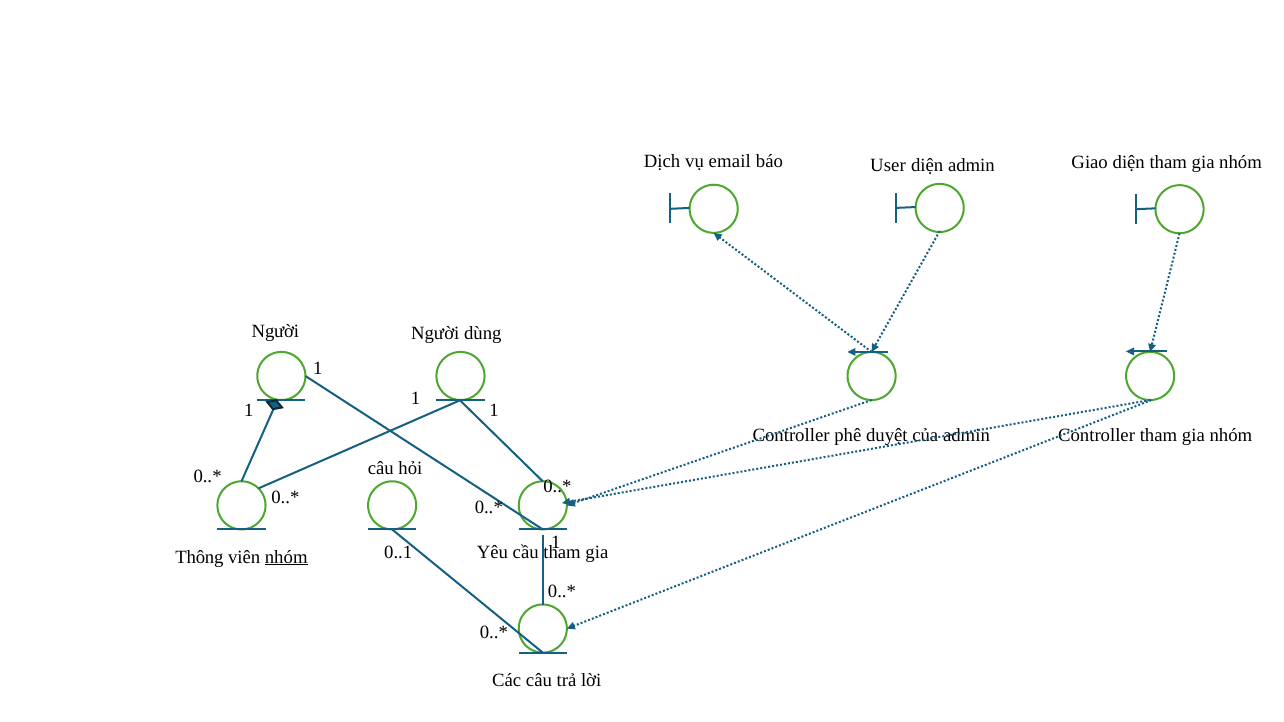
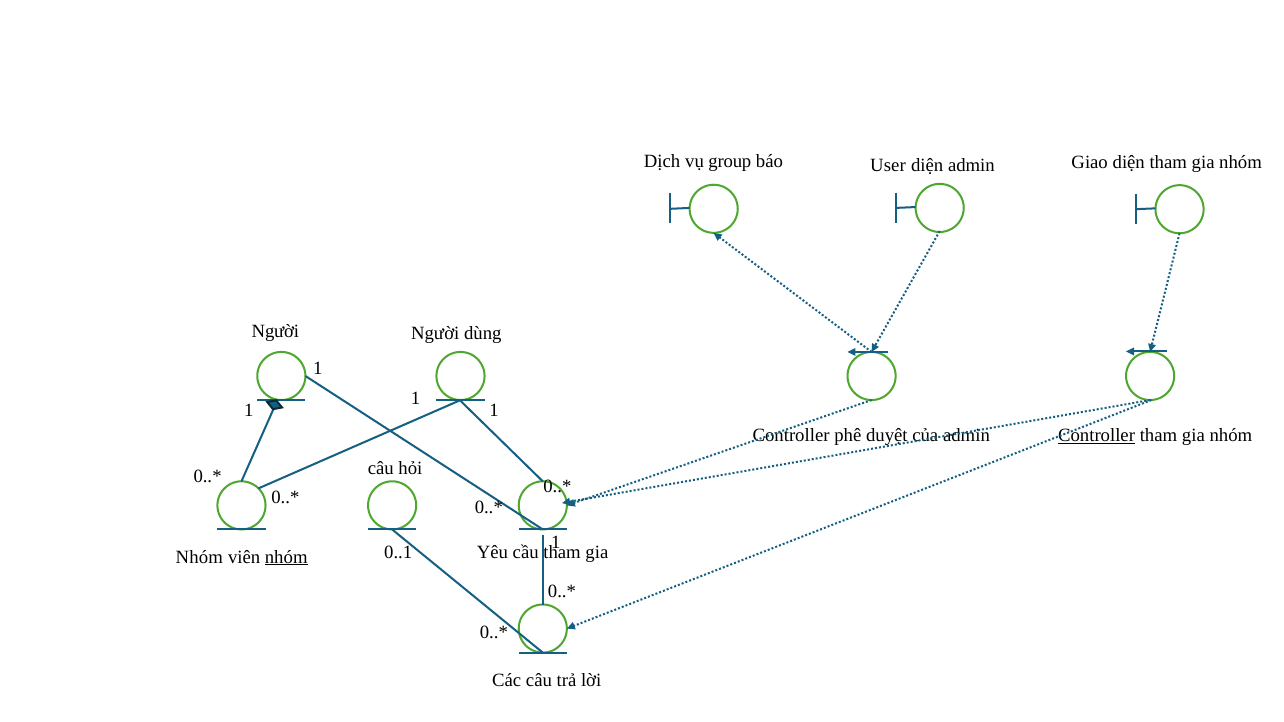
email: email -> group
Controller at (1097, 436) underline: none -> present
Thông at (199, 557): Thông -> Nhóm
